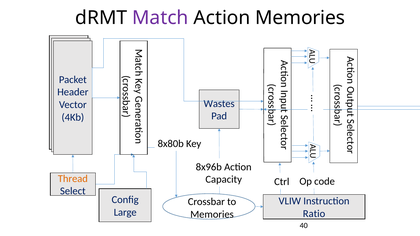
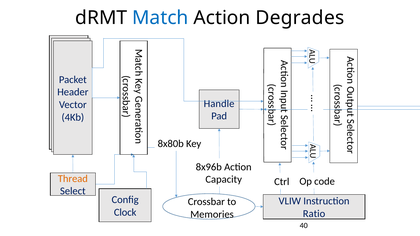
Match colour: purple -> blue
Action Memories: Memories -> Degrades
Wastes: Wastes -> Handle
Large: Large -> Clock
